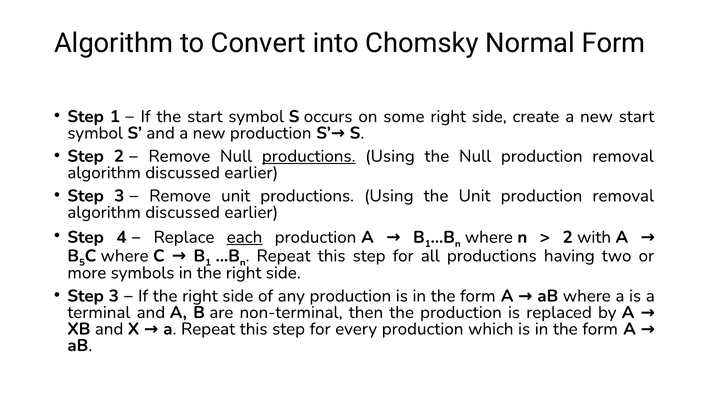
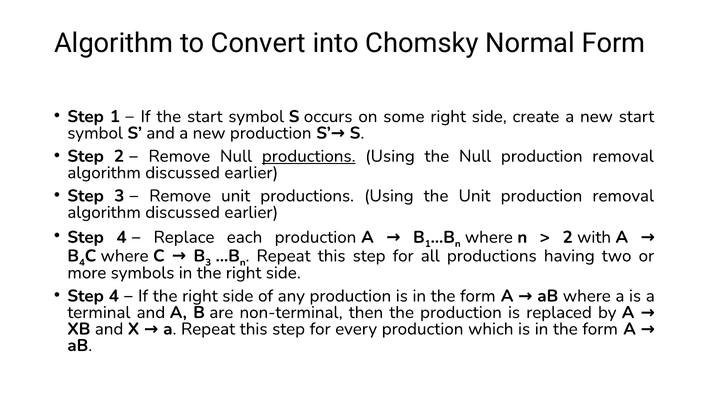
each underline: present -> none
1 at (208, 262): 1 -> 3
B 5: 5 -> 4
3 at (114, 296): 3 -> 4
